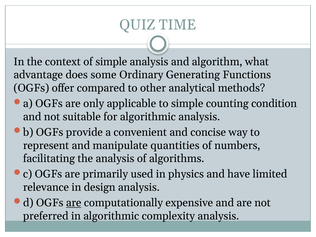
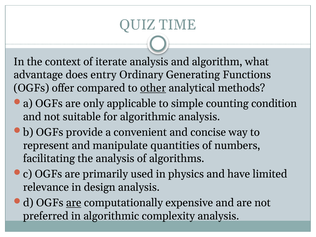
of simple: simple -> iterate
some: some -> entry
other underline: none -> present
